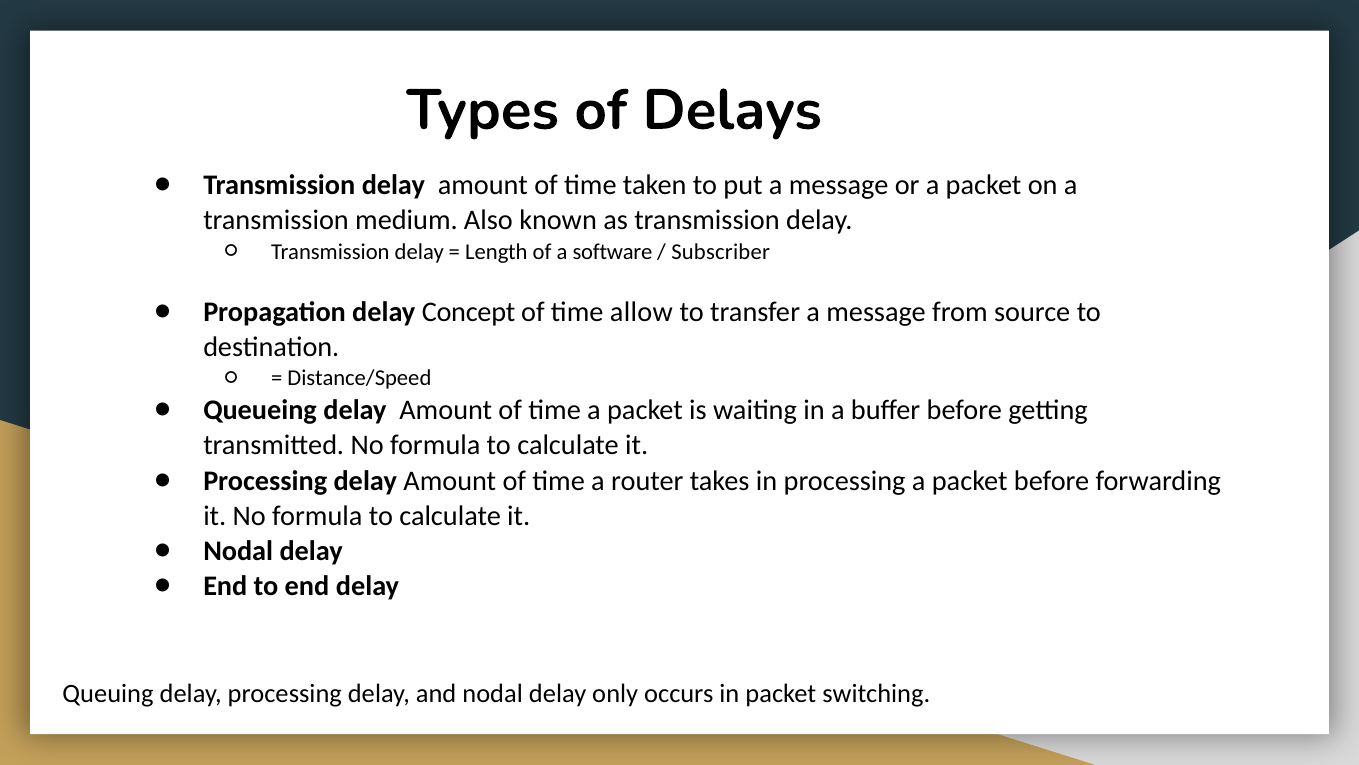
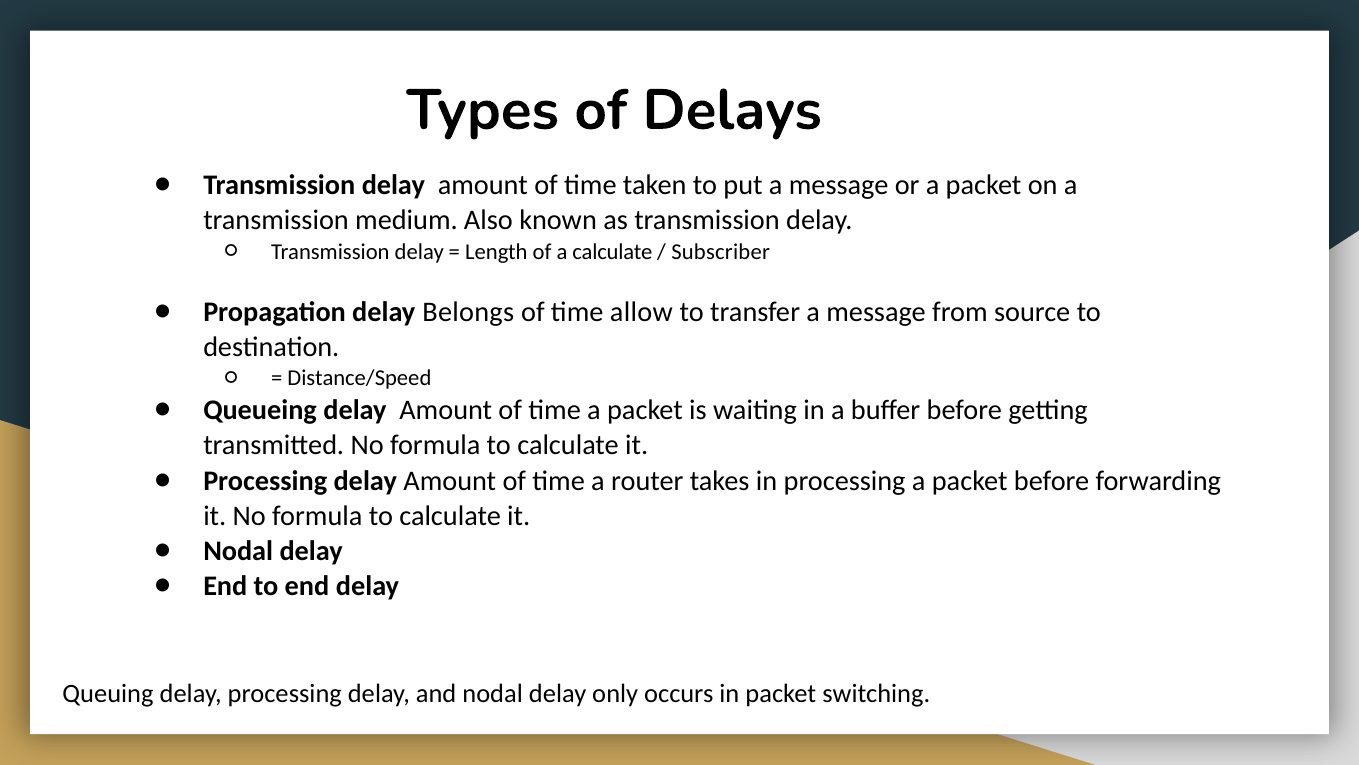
a software: software -> calculate
Concept: Concept -> Belongs
